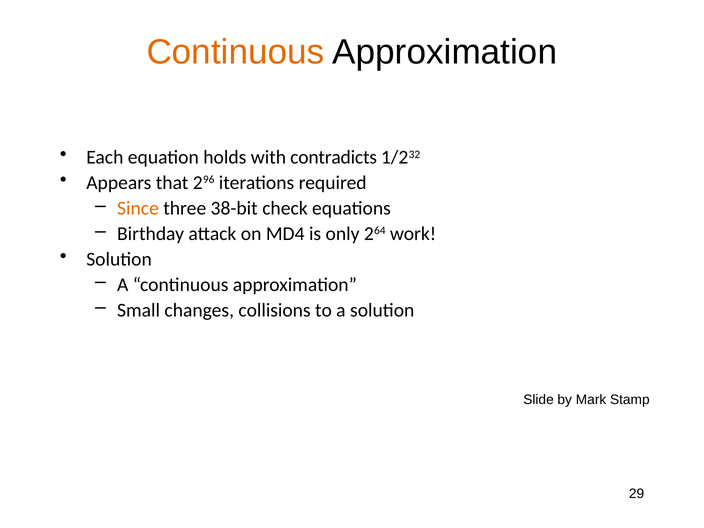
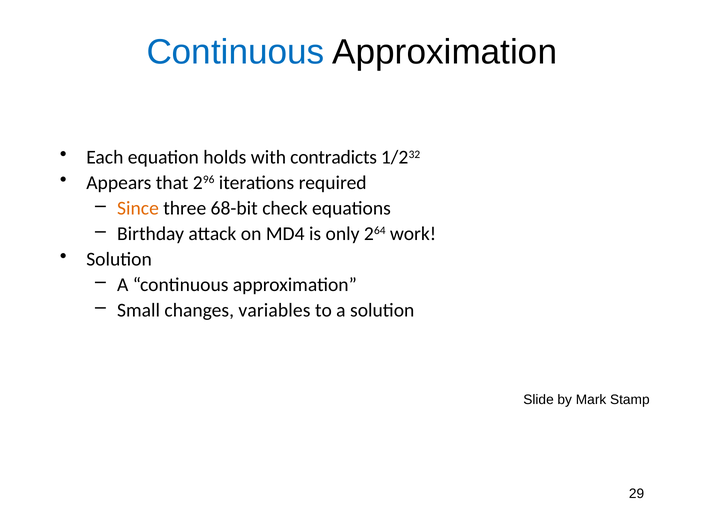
Continuous at (235, 52) colour: orange -> blue
38-bit: 38-bit -> 68-bit
collisions: collisions -> variables
